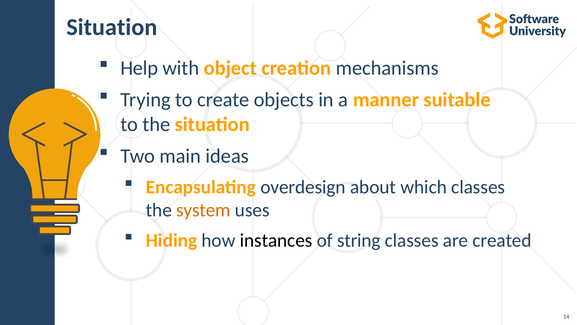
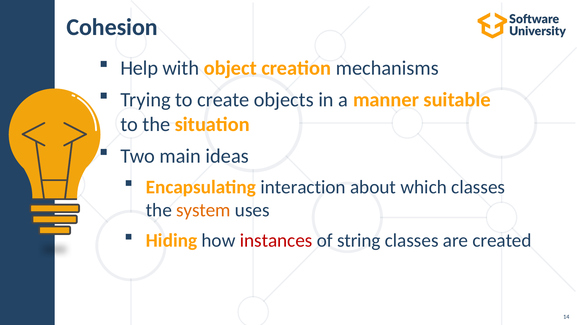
Situation at (112, 27): Situation -> Cohesion
overdesign: overdesign -> interaction
instances colour: black -> red
